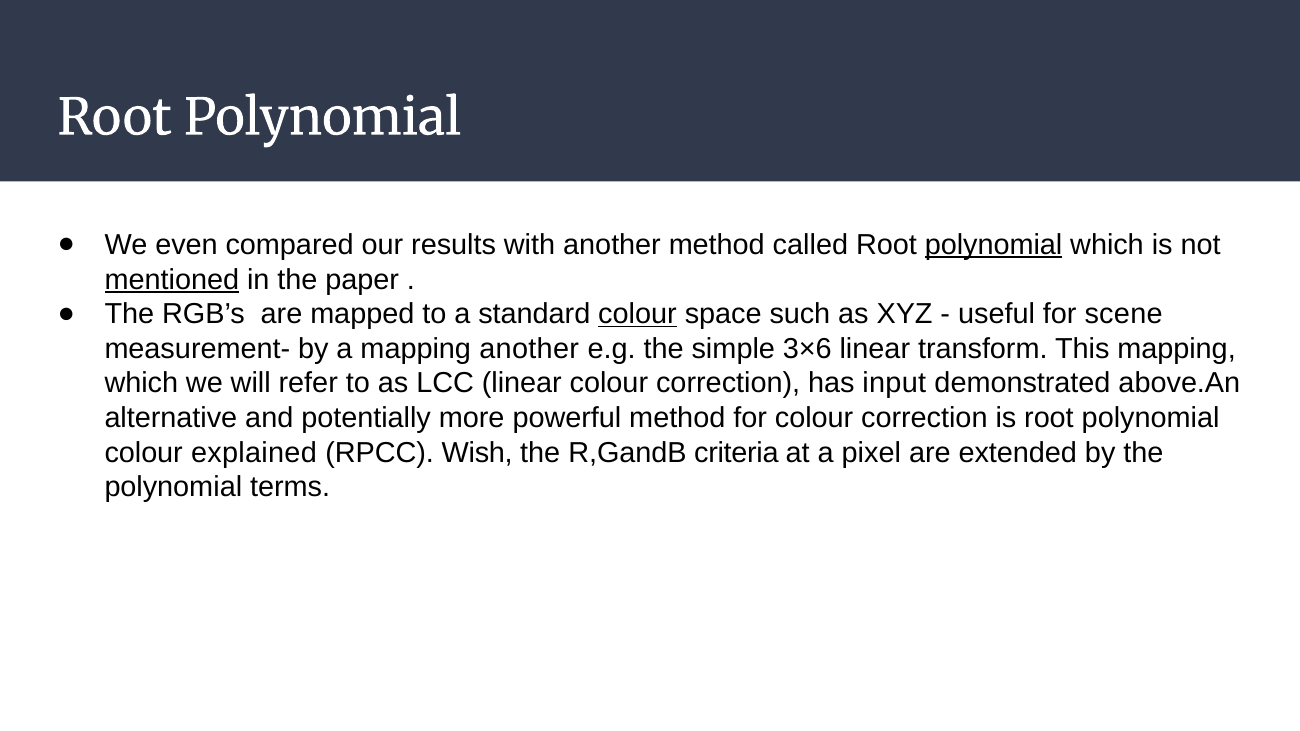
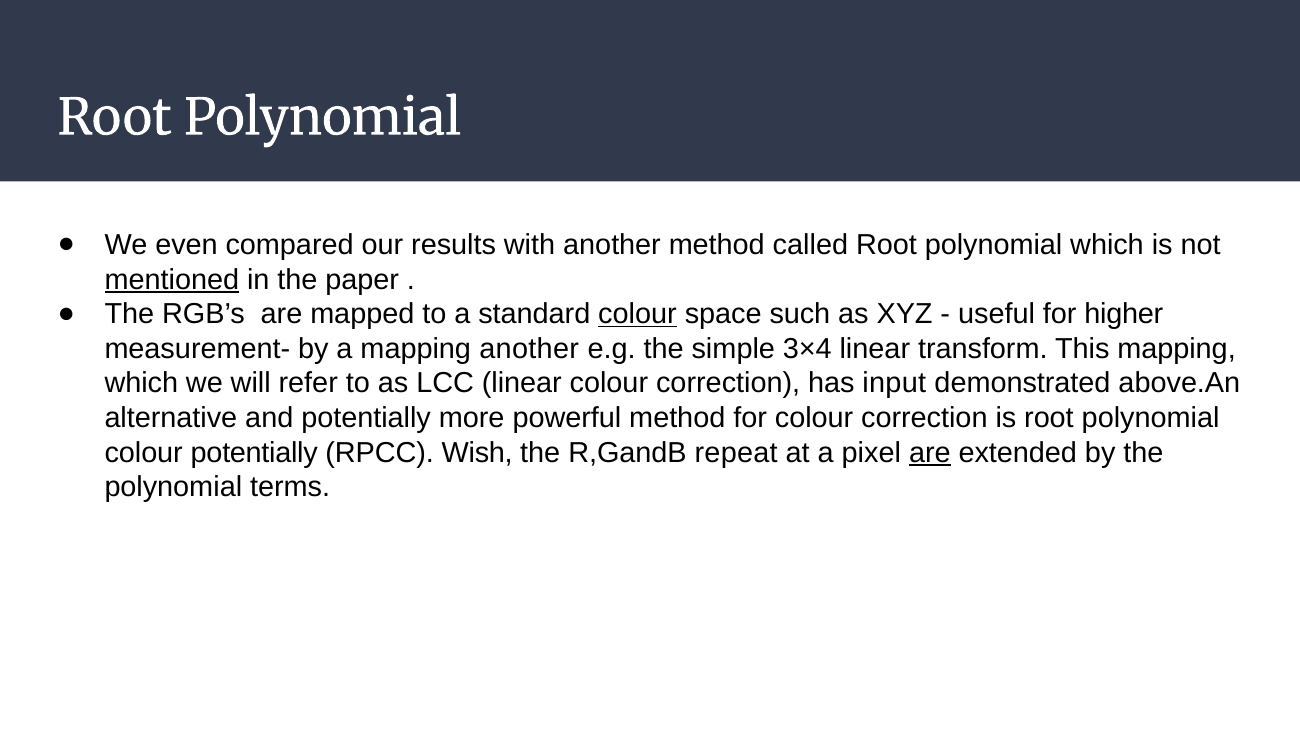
polynomial at (994, 245) underline: present -> none
scene: scene -> higher
3×6: 3×6 -> 3×4
colour explained: explained -> potentially
criteria: criteria -> repeat
are at (930, 453) underline: none -> present
